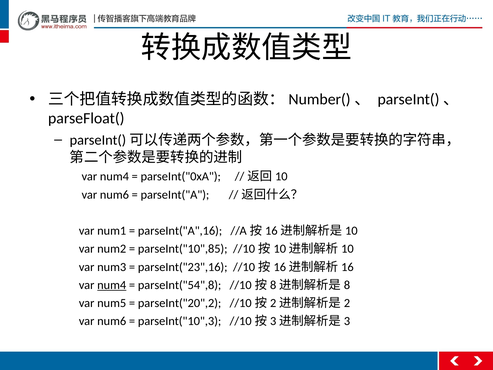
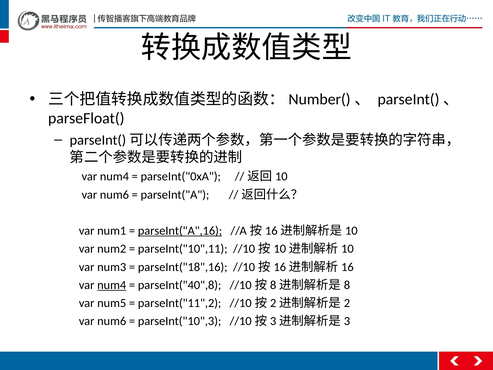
parseInt("A",16 underline: none -> present
parseInt("10",85: parseInt("10",85 -> parseInt("10",11
parseInt("23",16: parseInt("23",16 -> parseInt("18",16
parseInt("54",8: parseInt("54",8 -> parseInt("40",8
parseInt("20",2: parseInt("20",2 -> parseInt("11",2
